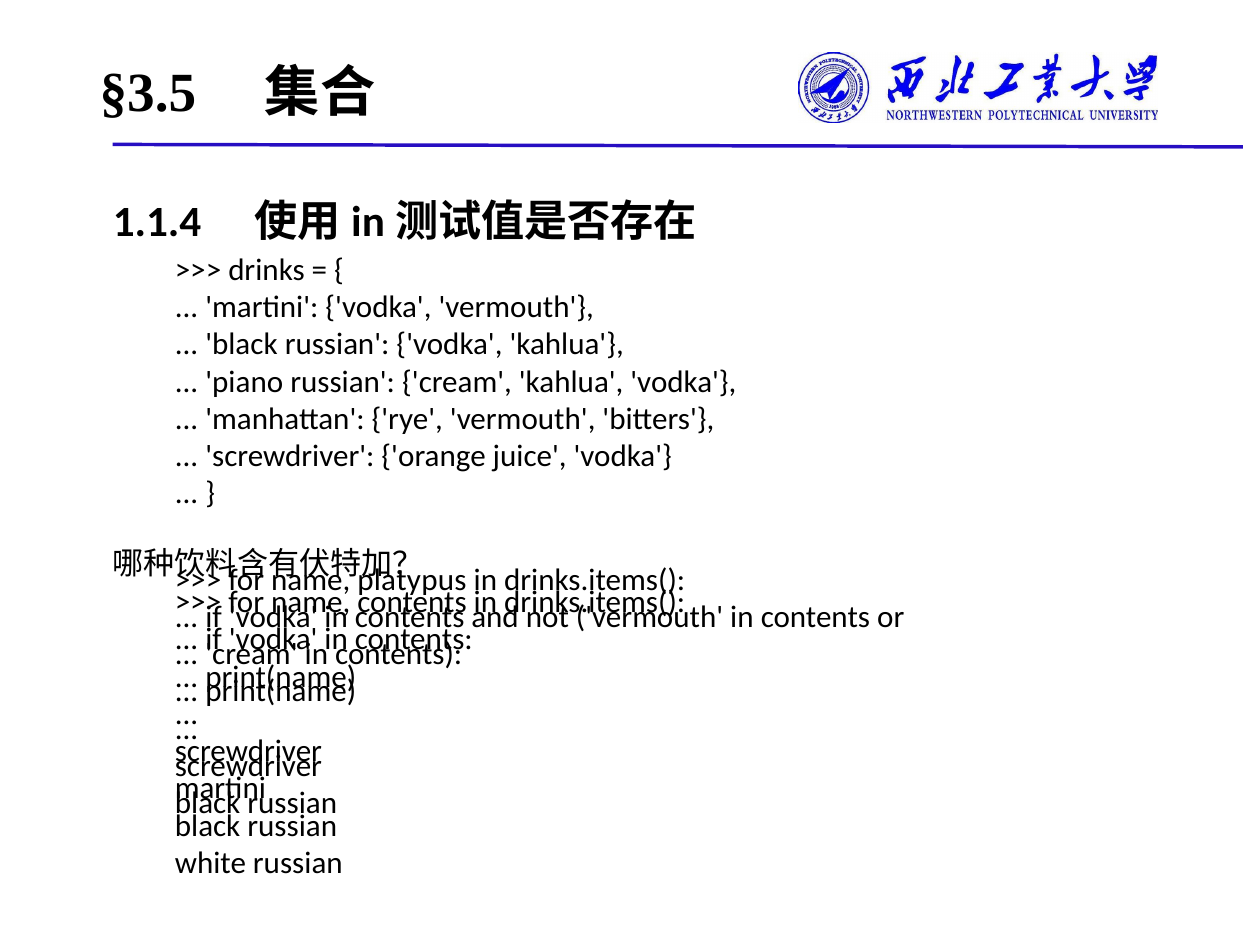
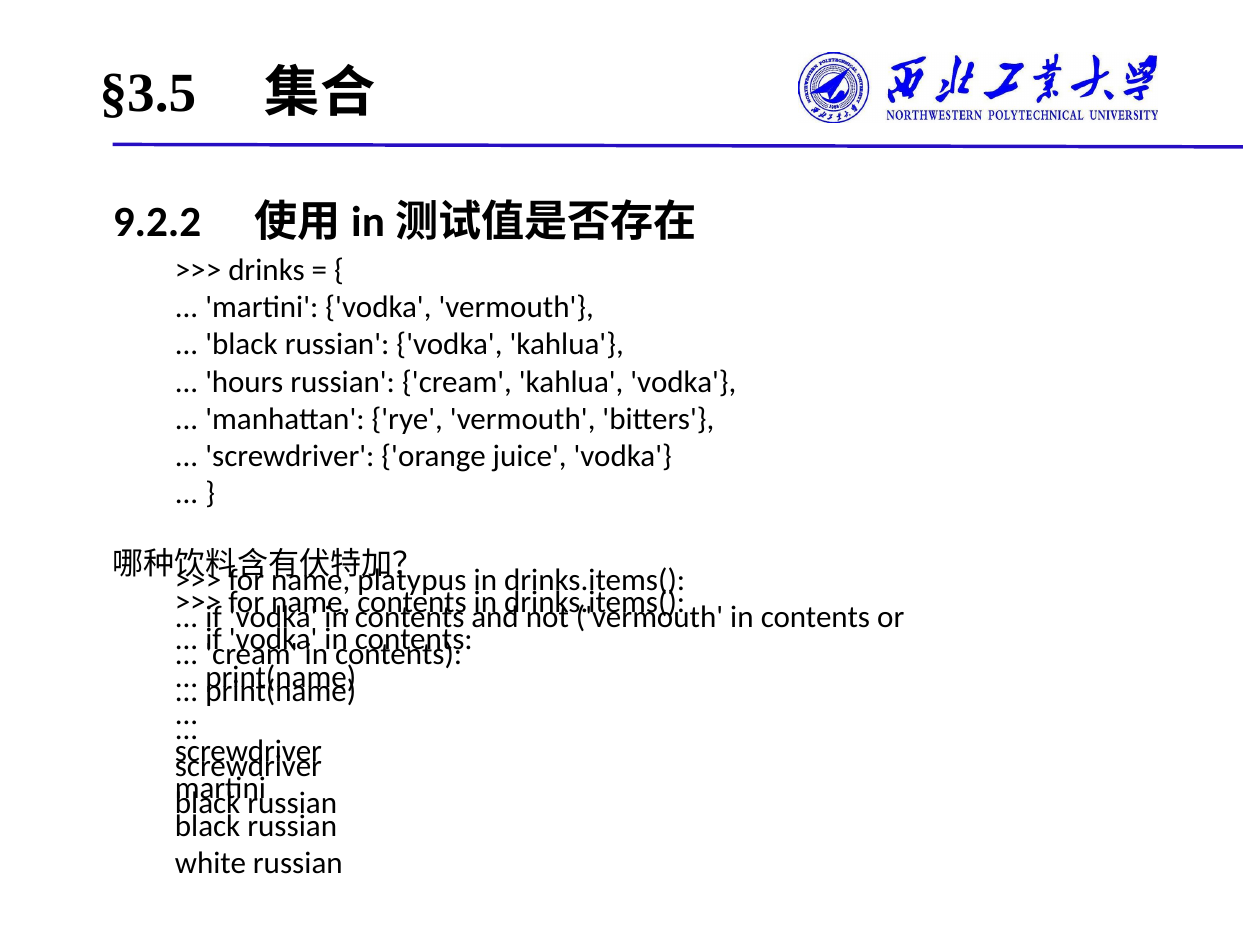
1.1.4: 1.1.4 -> 9.2.2
piano: piano -> hours
